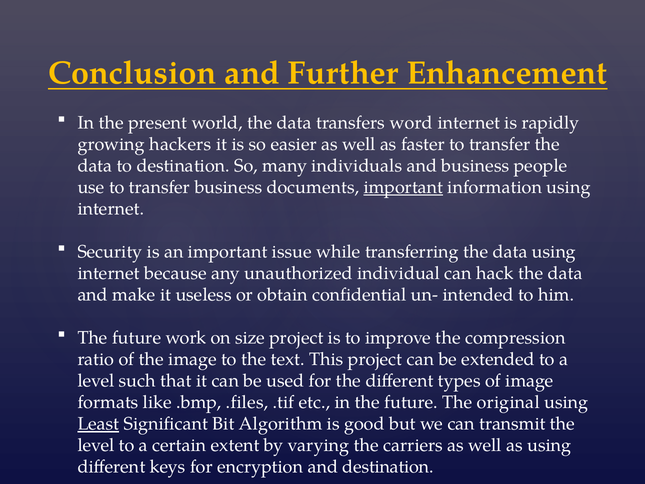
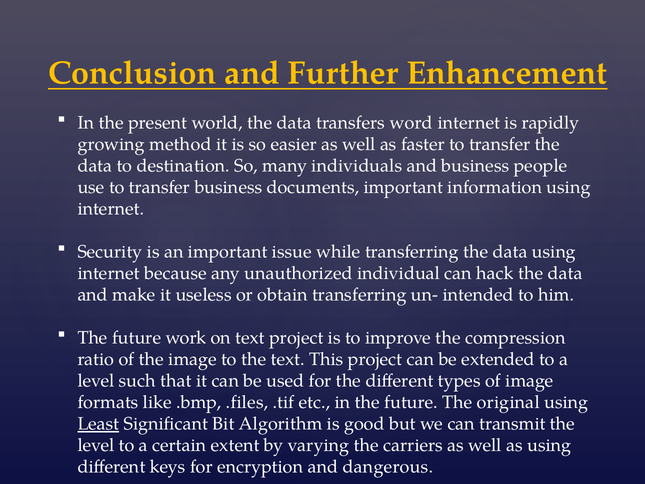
hackers: hackers -> method
important at (403, 187) underline: present -> none
obtain confidential: confidential -> transferring
on size: size -> text
and destination: destination -> dangerous
